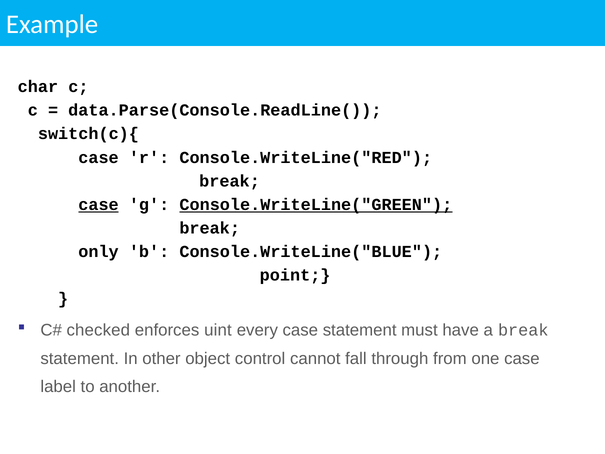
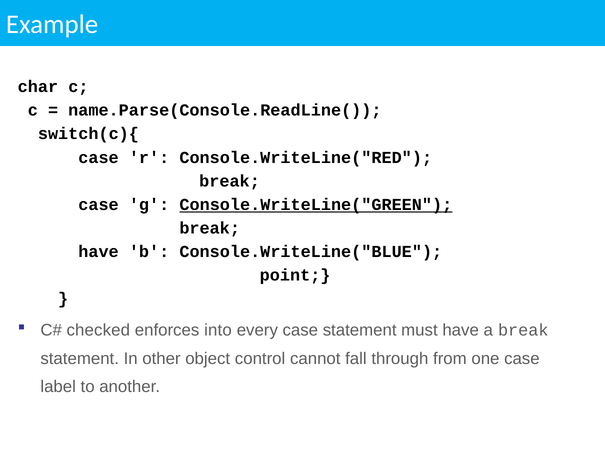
data.Parse(Console.ReadLine(: data.Parse(Console.ReadLine( -> name.Parse(Console.ReadLine(
case at (99, 204) underline: present -> none
only at (99, 252): only -> have
uint: uint -> into
